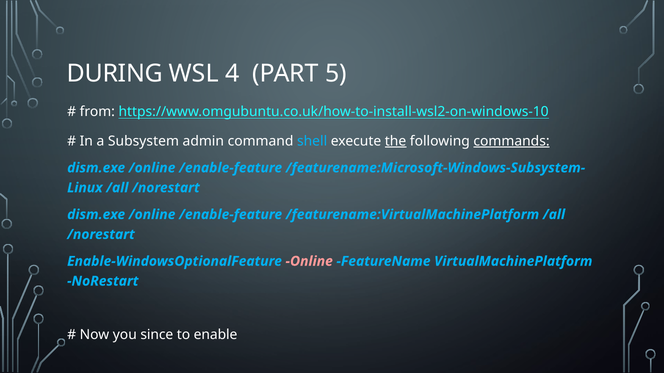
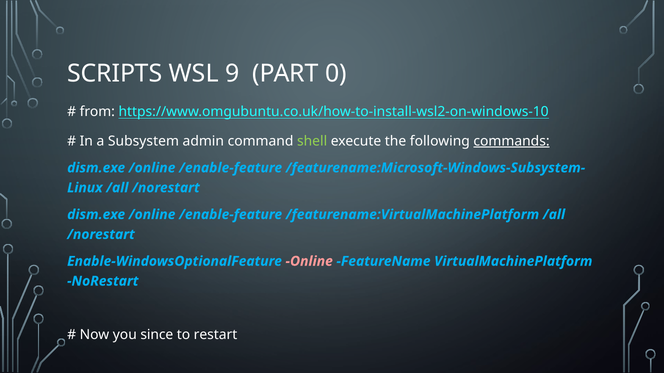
DURING: DURING -> SCRIPTS
4: 4 -> 9
5: 5 -> 0
shell colour: light blue -> light green
the underline: present -> none
enable: enable -> restart
